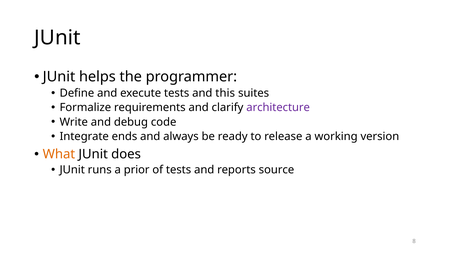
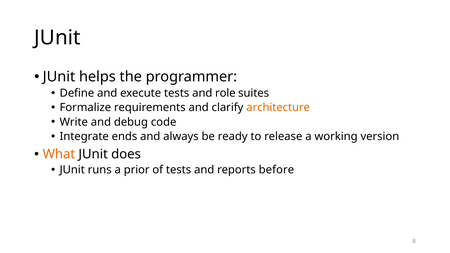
this: this -> role
architecture colour: purple -> orange
source: source -> before
